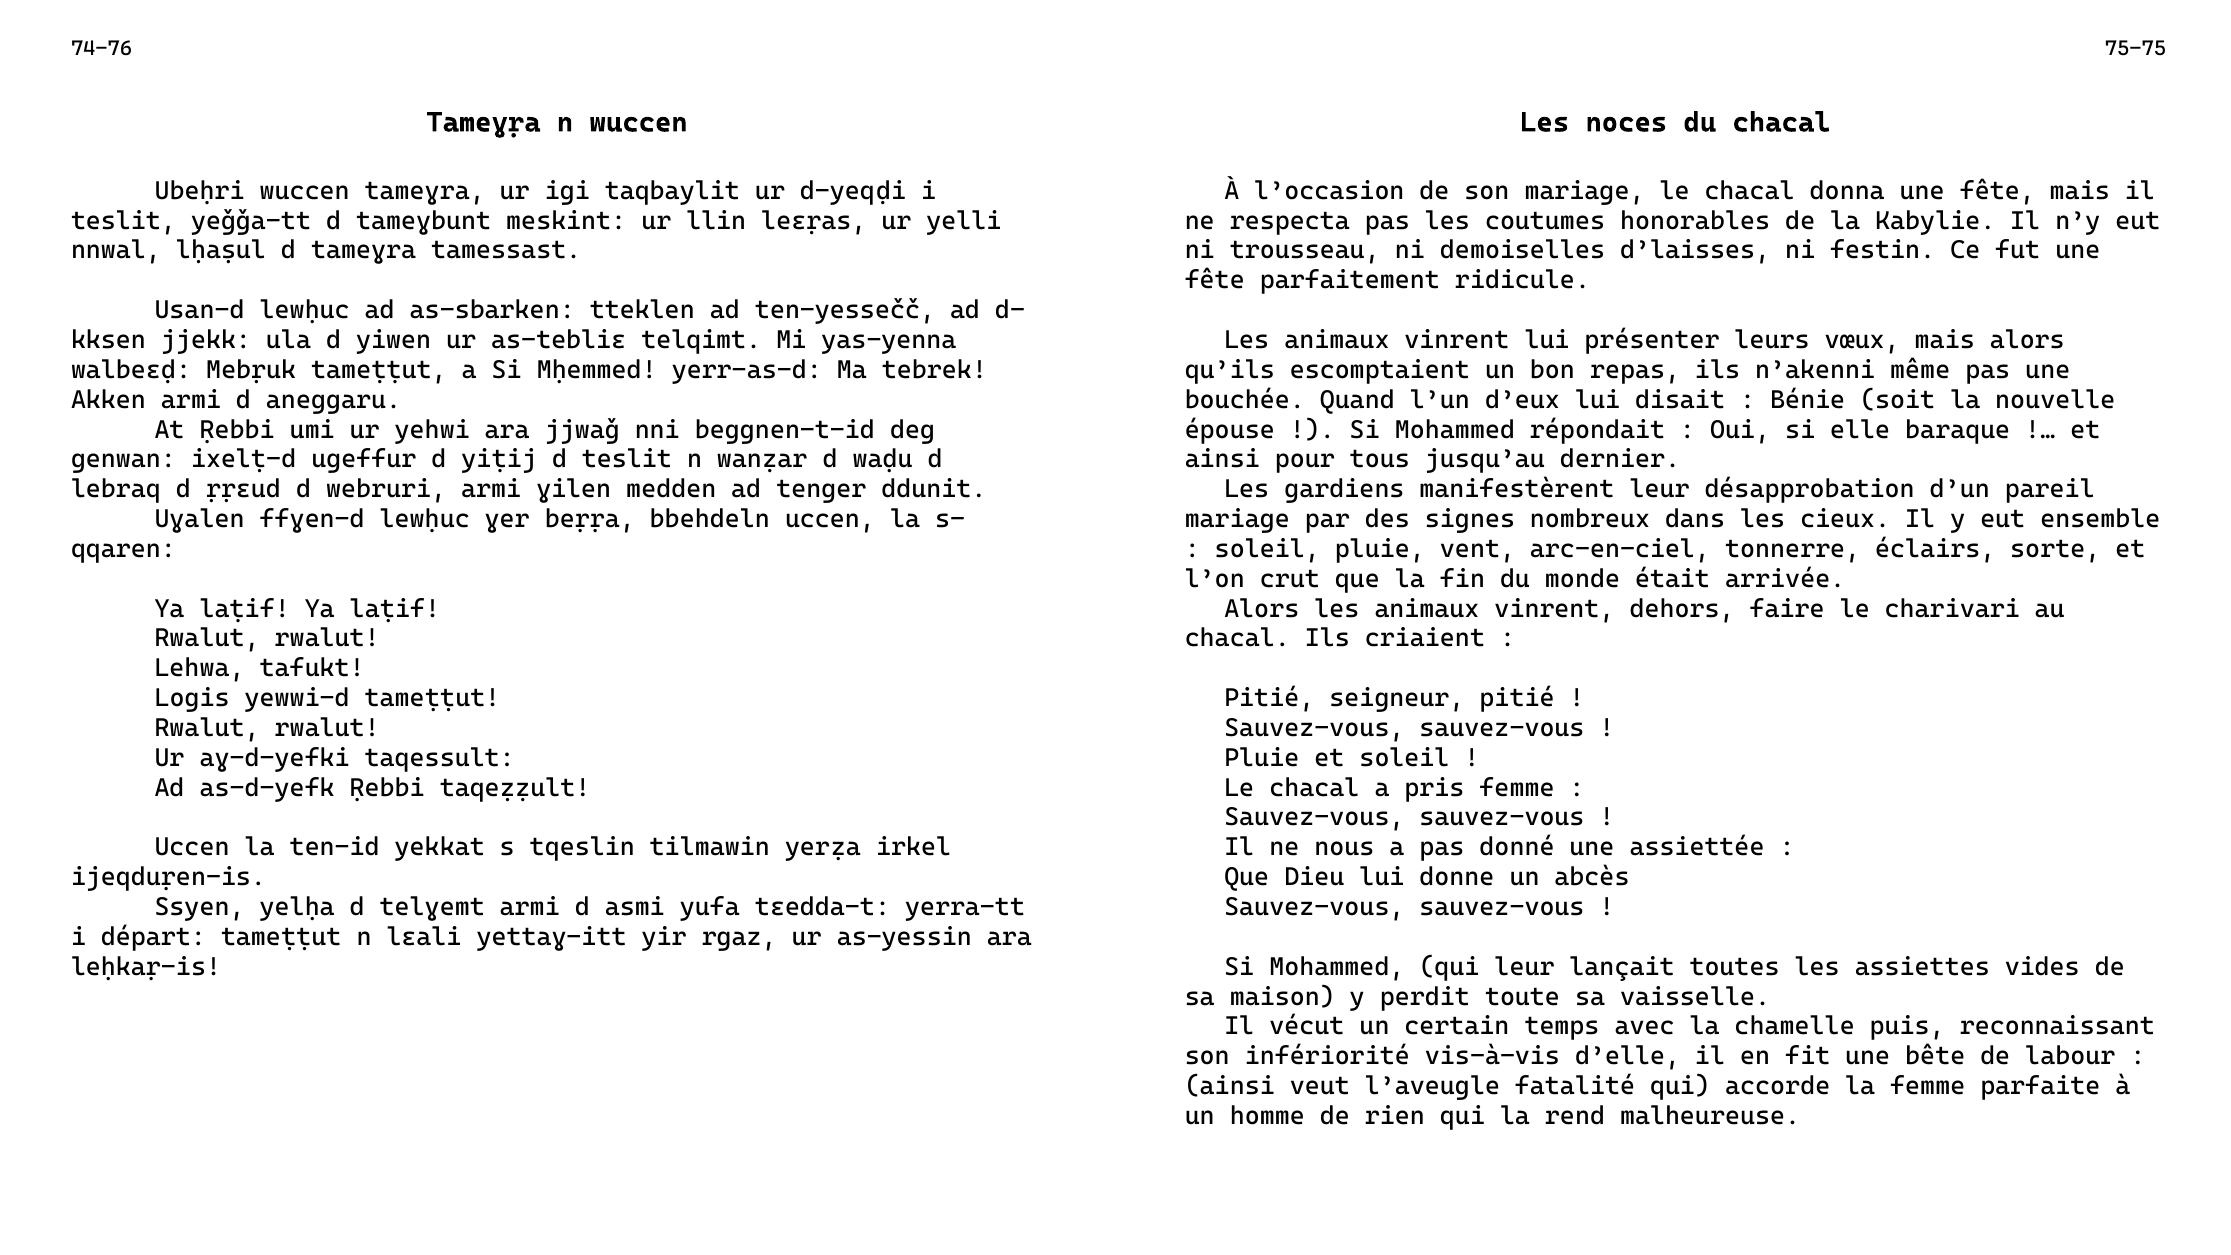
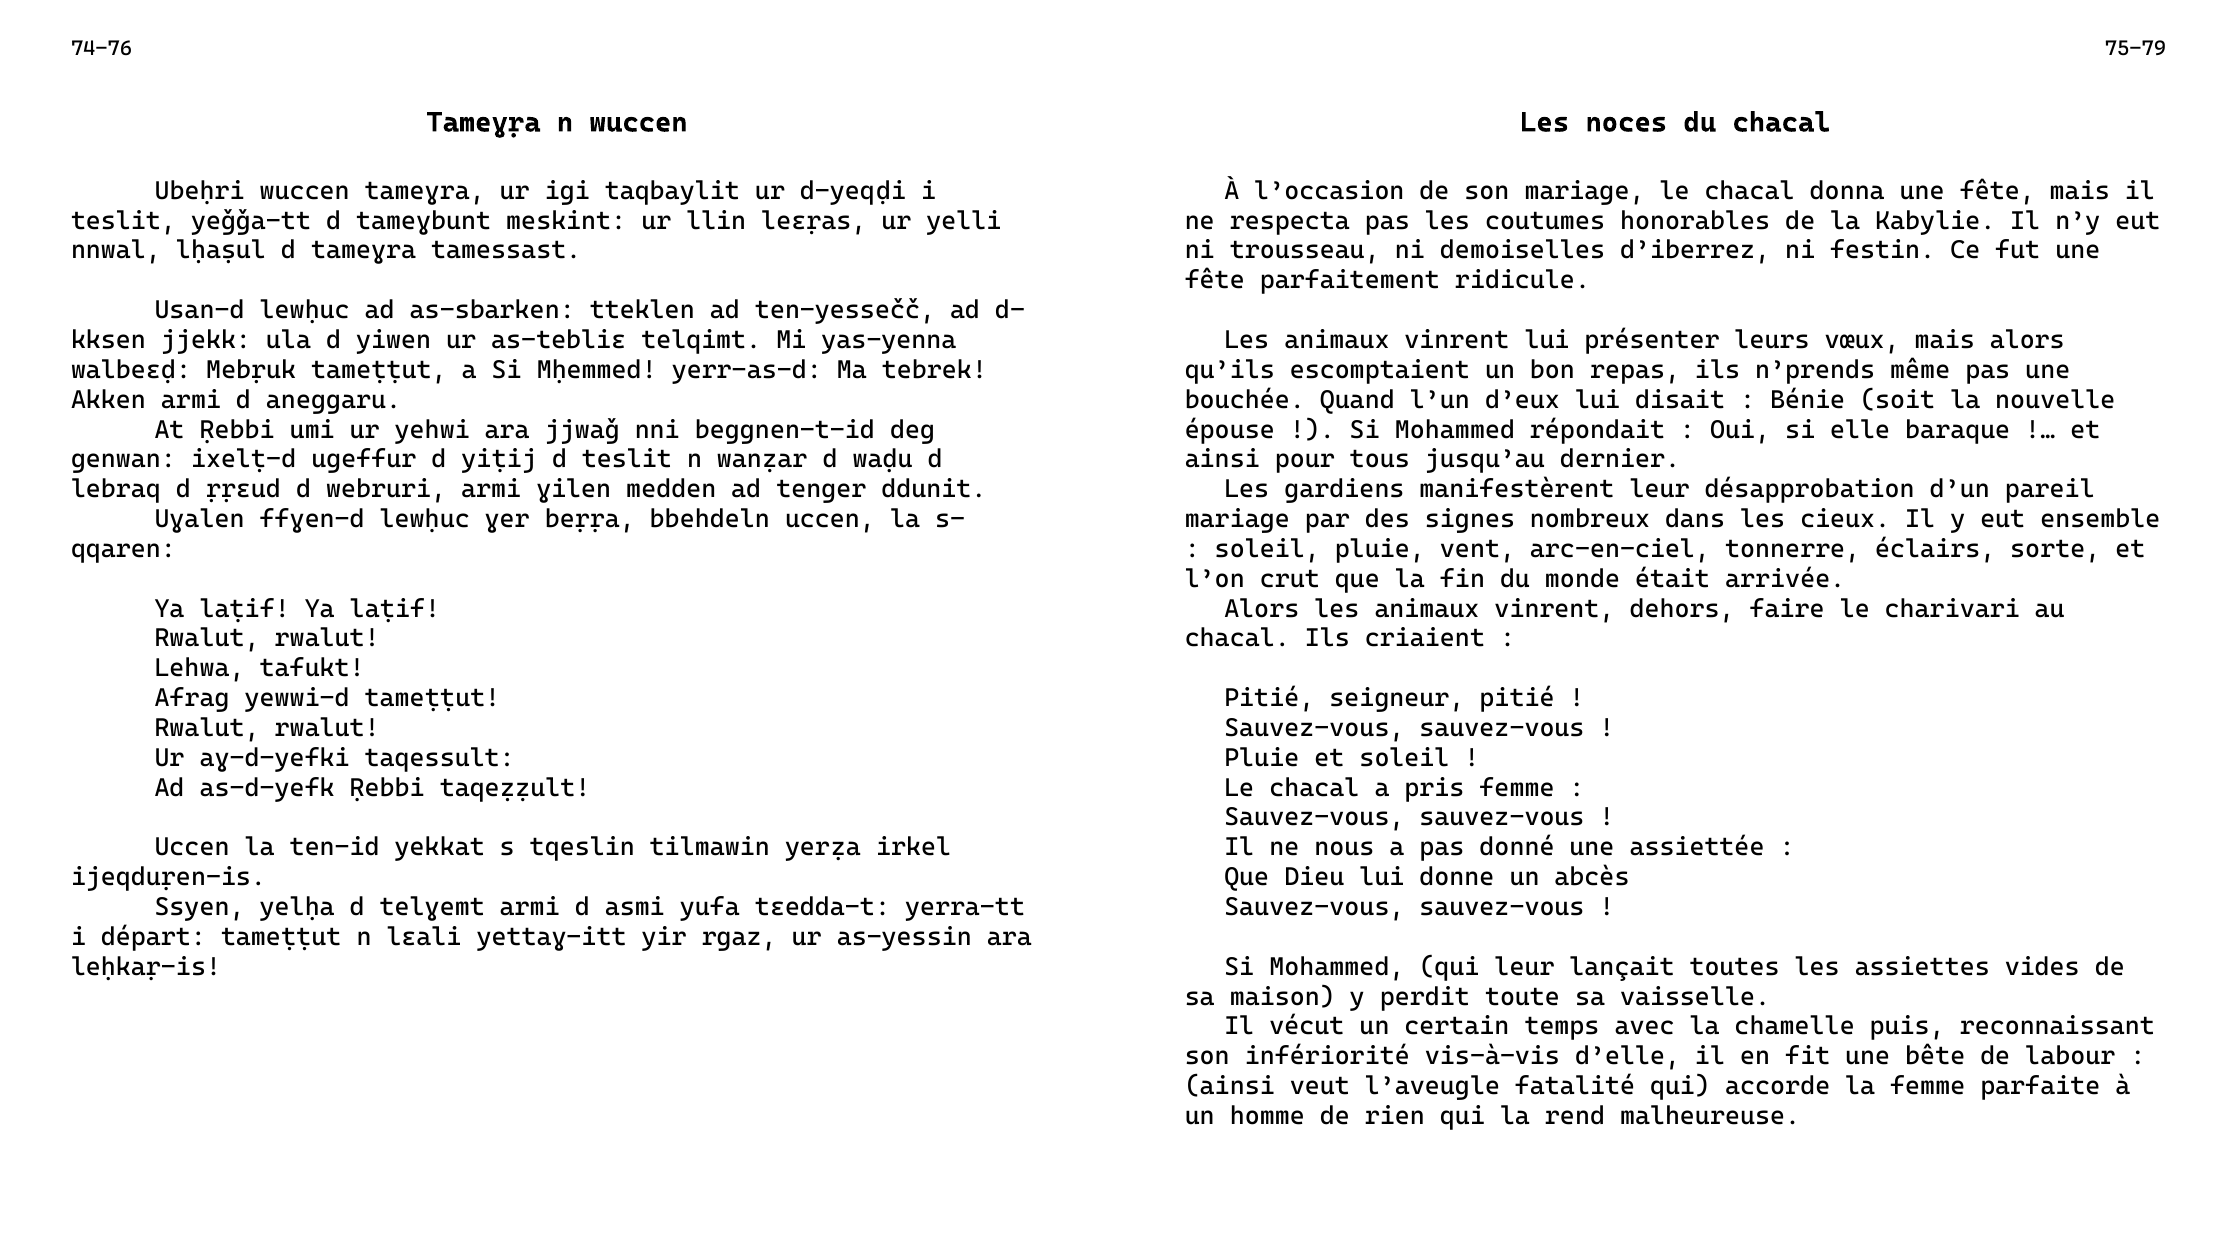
75-75: 75-75 -> 75-79
d’laisses: d’laisses -> d’iberrez
n’akenni: n’akenni -> n’prends
Logis: Logis -> Afrag
